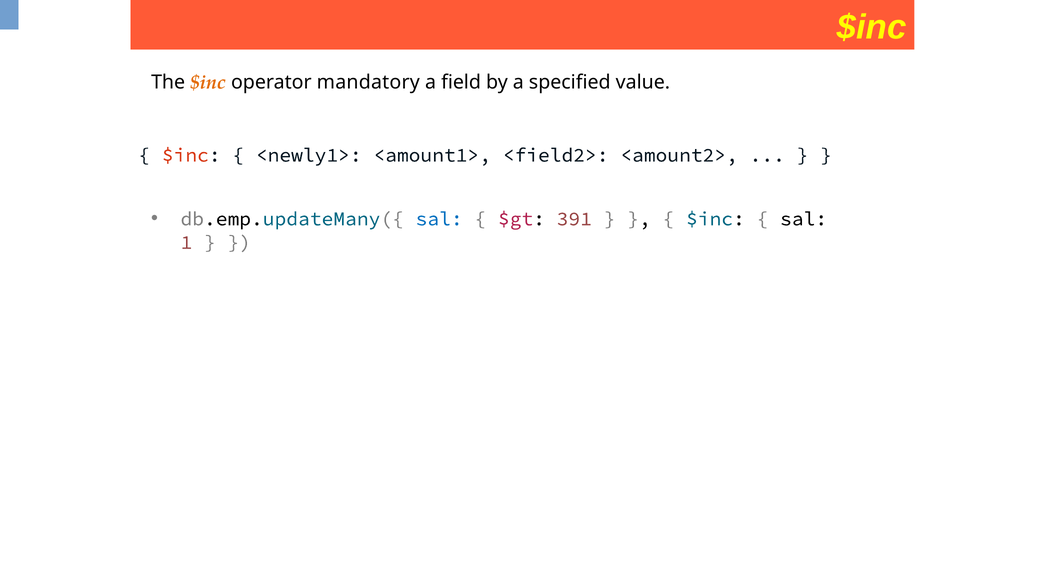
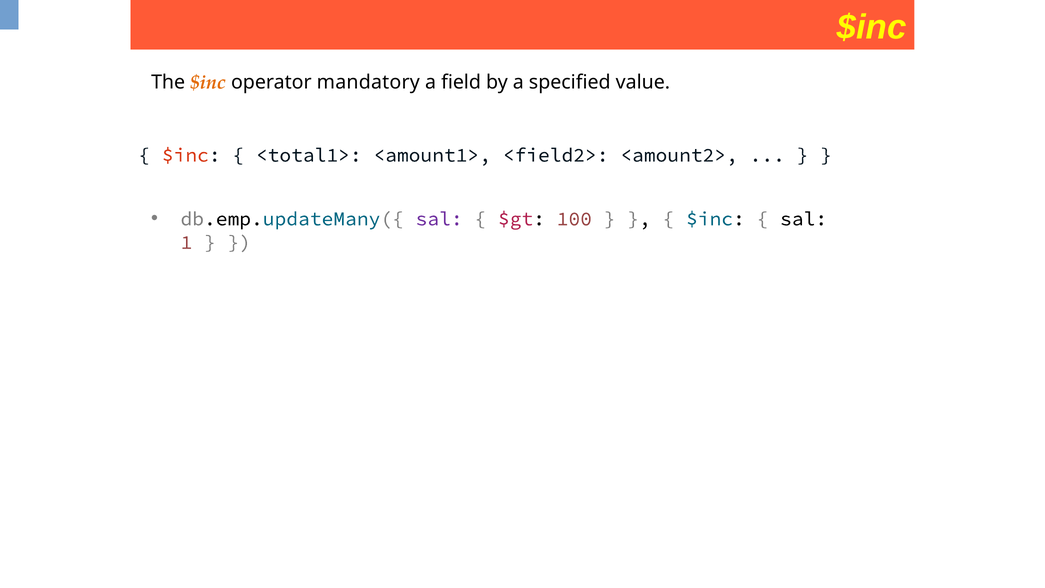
<newly1>: <newly1> -> <total1>
sal at (439, 219) colour: blue -> purple
391: 391 -> 100
